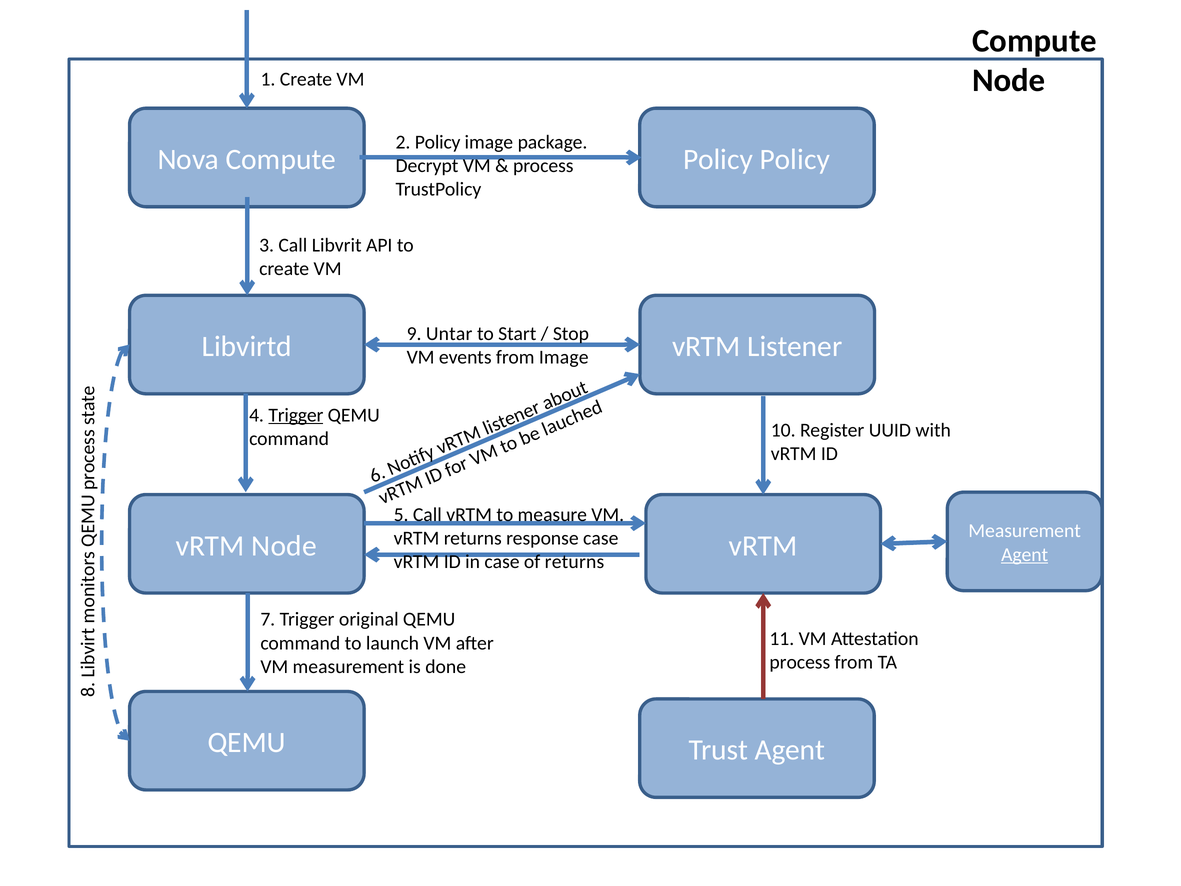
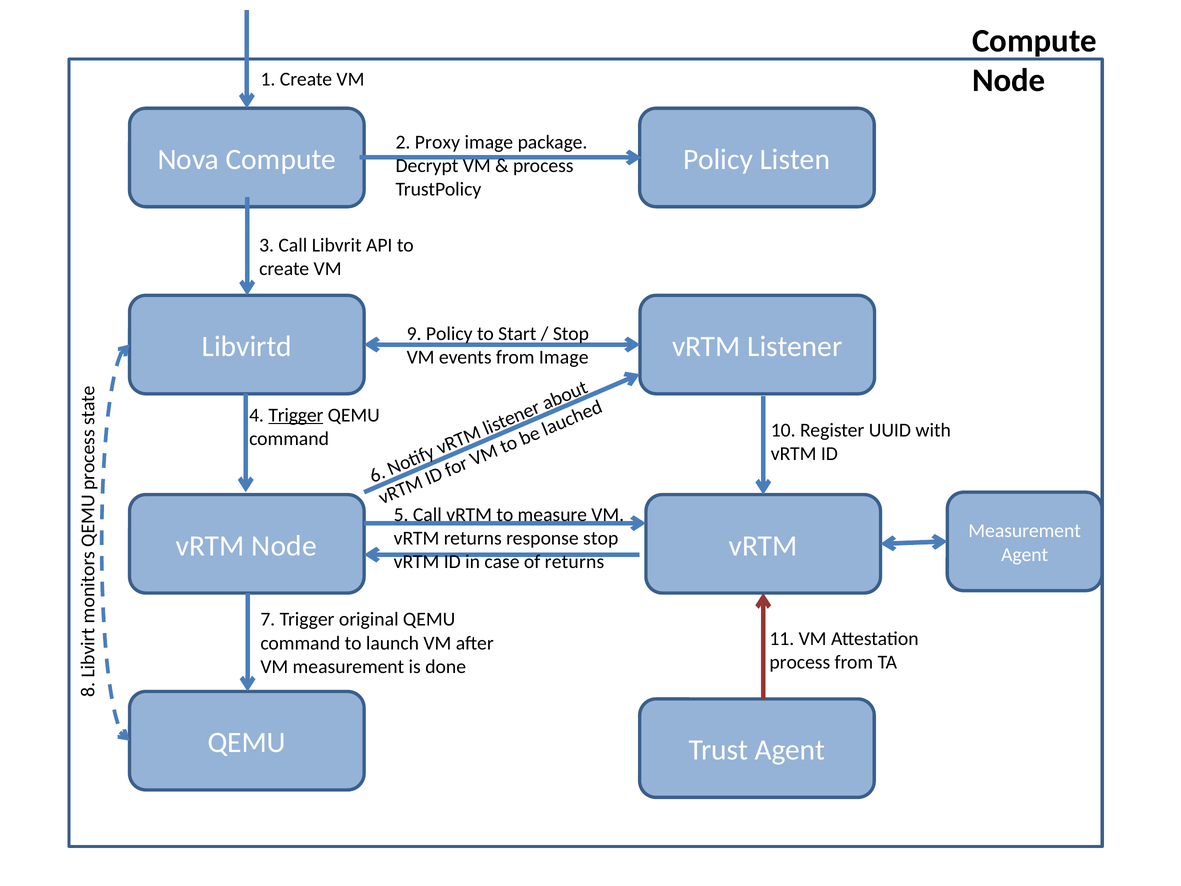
2 Policy: Policy -> Proxy
Policy Policy: Policy -> Listen
9 Untar: Untar -> Policy
response case: case -> stop
Agent at (1025, 554) underline: present -> none
